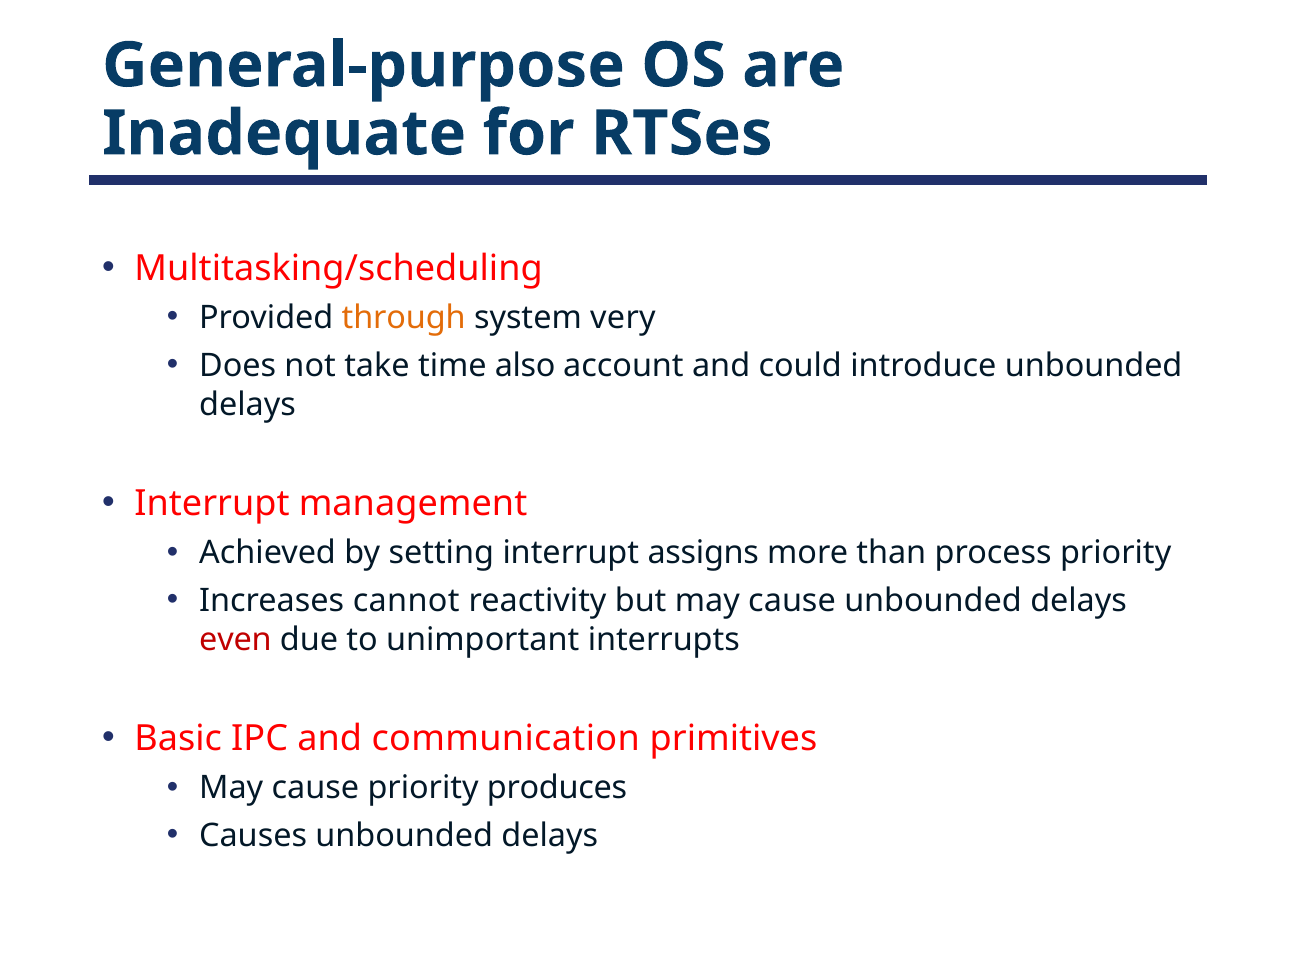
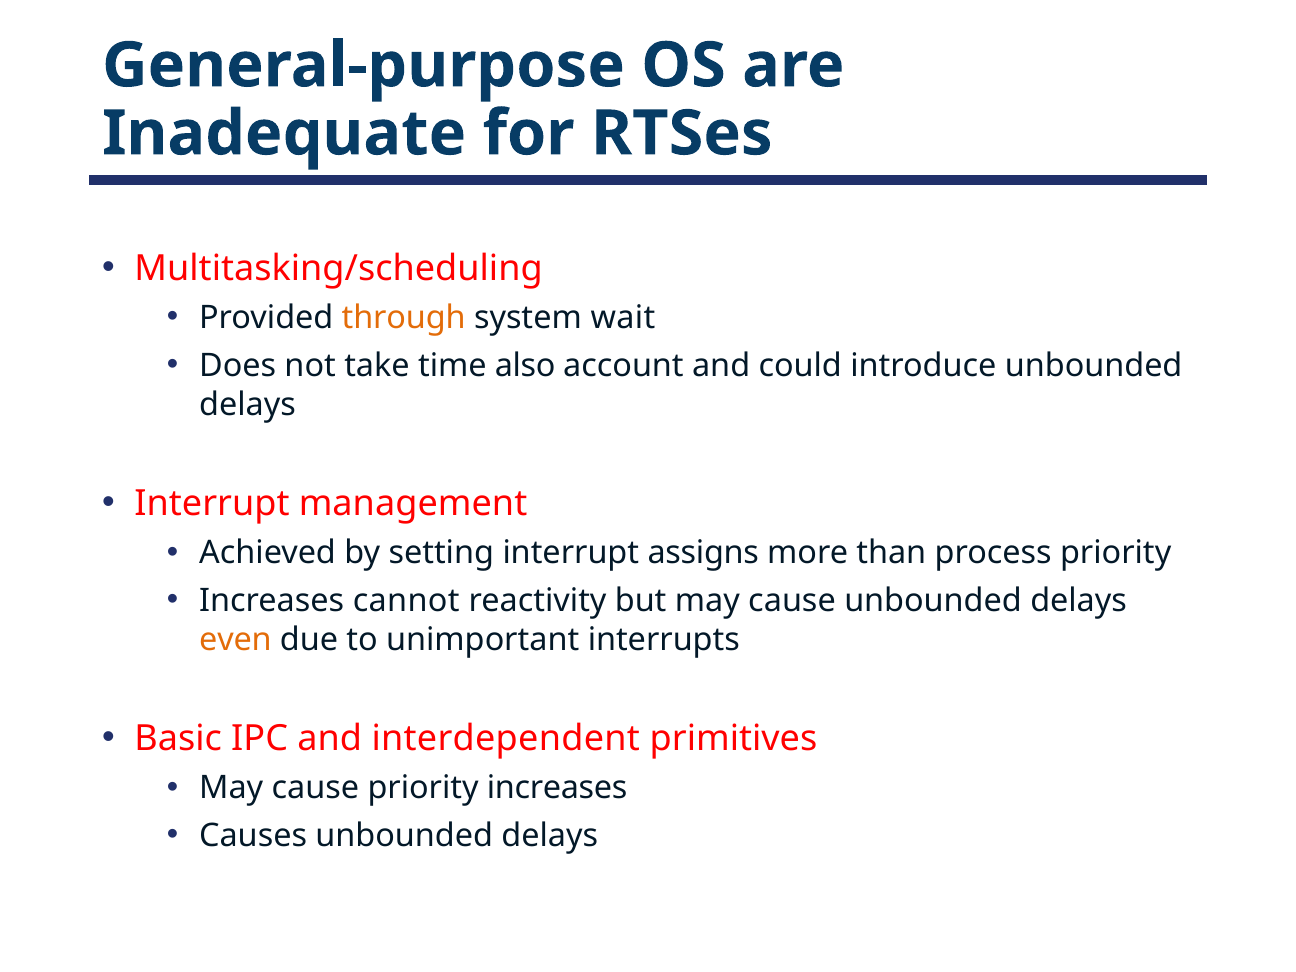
very: very -> wait
even colour: red -> orange
communication: communication -> interdependent
priority produces: produces -> increases
